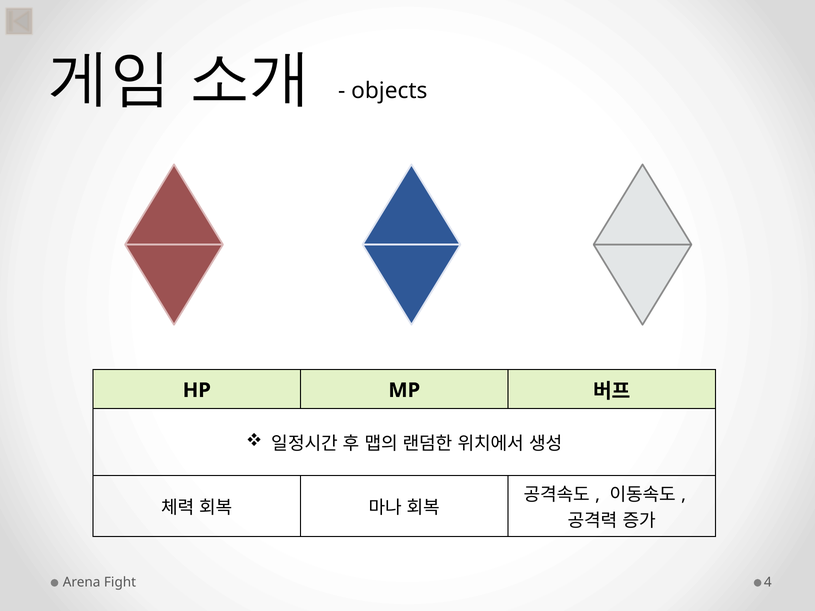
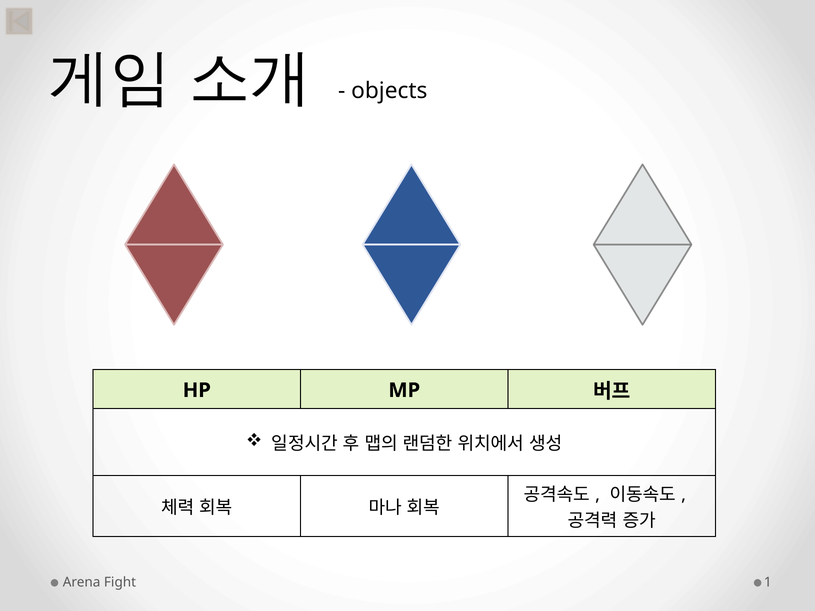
4: 4 -> 1
